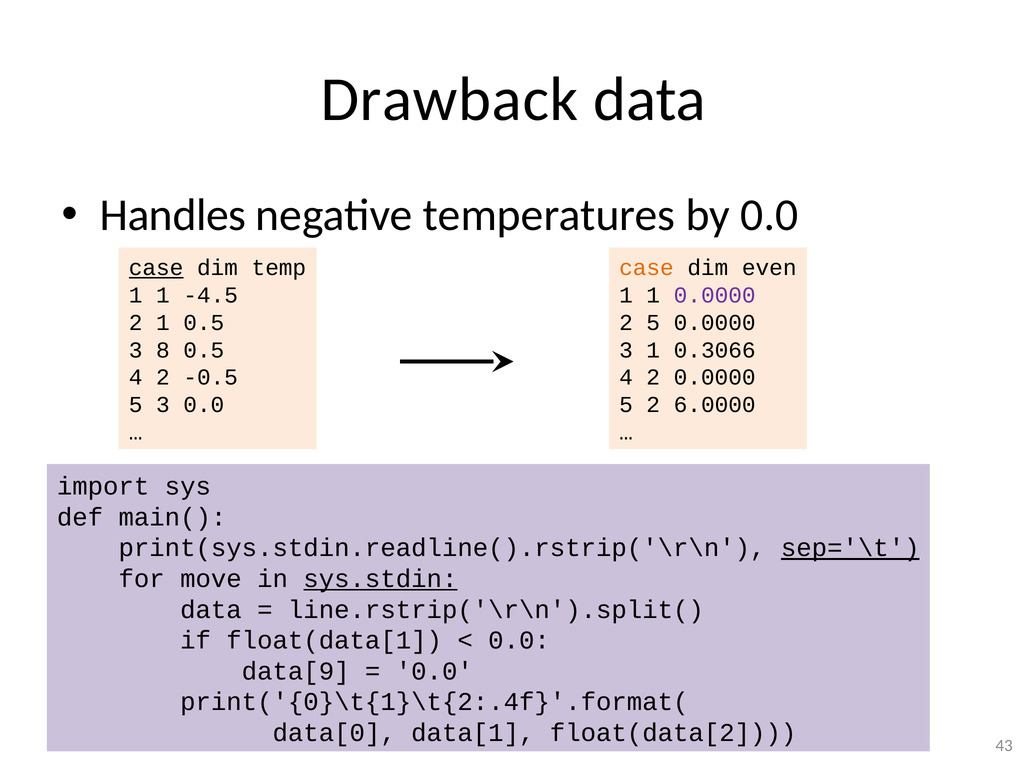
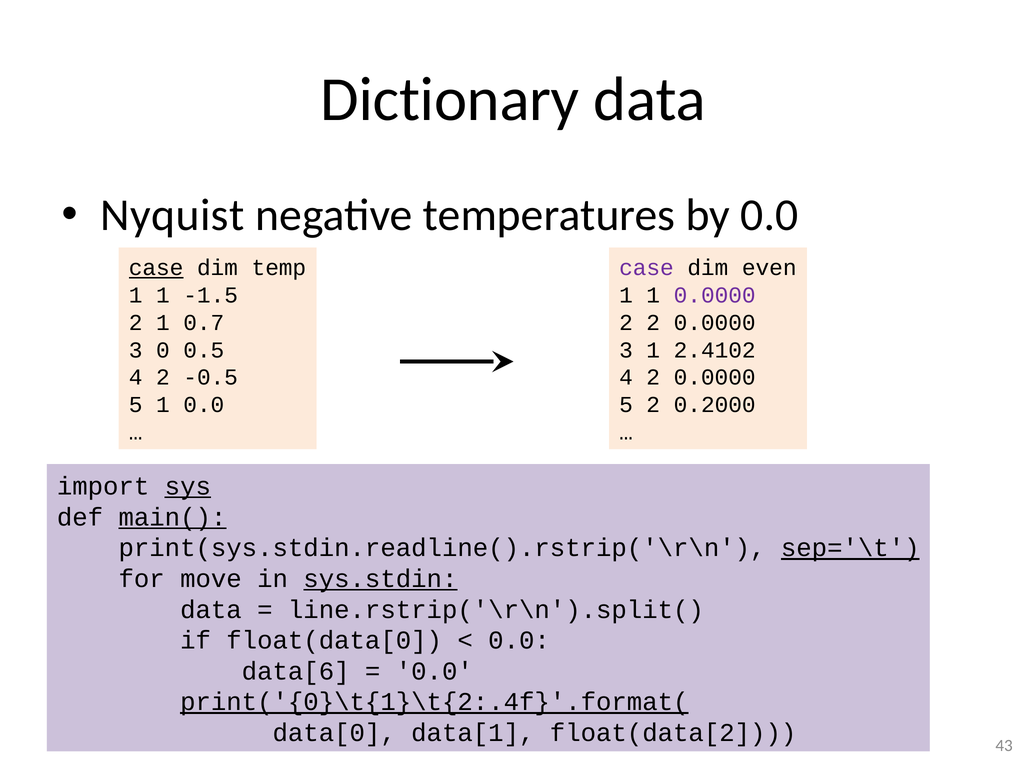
Drawback: Drawback -> Dictionary
Handles: Handles -> Nyquist
case at (646, 268) colour: orange -> purple
-4.5: -4.5 -> -1.5
1 0.5: 0.5 -> 0.7
2 5: 5 -> 2
8: 8 -> 0
0.3066: 0.3066 -> 2.4102
5 3: 3 -> 1
6.0000: 6.0000 -> 0.2000
sys underline: none -> present
main( underline: none -> present
float(data[1: float(data[1 -> float(data[0
data[9: data[9 -> data[6
print('{0}\t{1}\t{2:.4f}'.format( underline: none -> present
